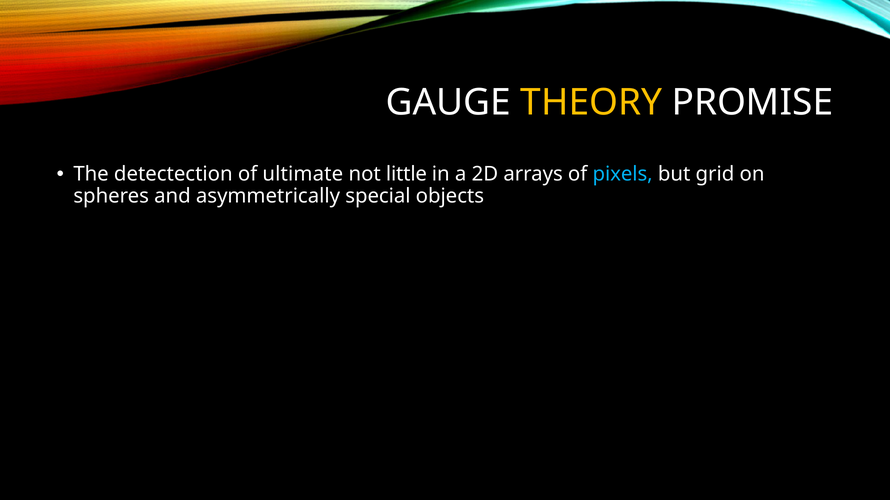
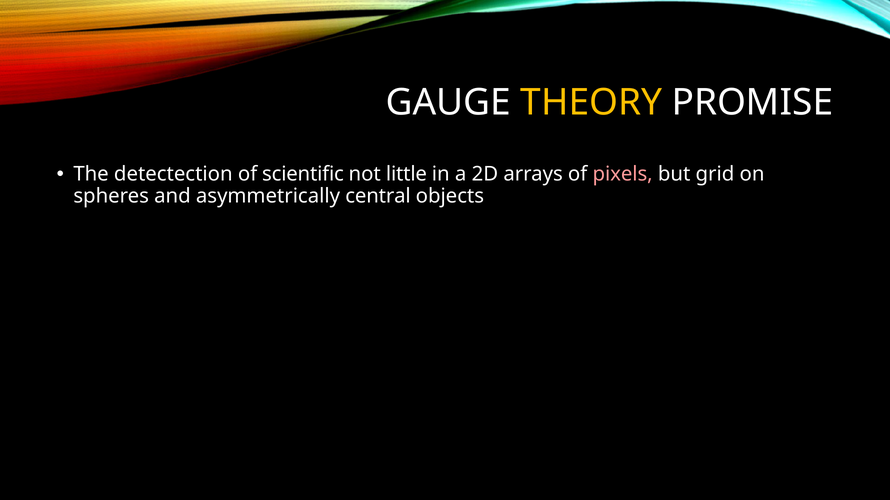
ultimate: ultimate -> scientific
pixels colour: light blue -> pink
special: special -> central
